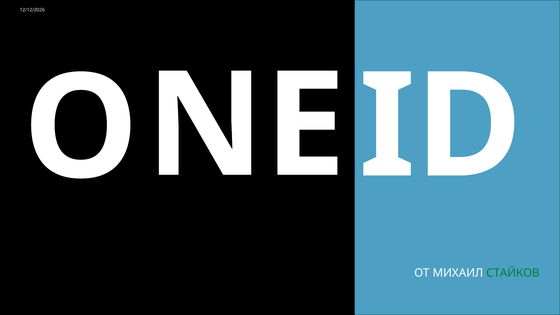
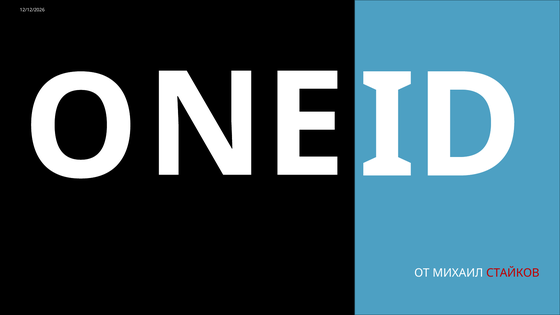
СТАЙКОВ colour: green -> red
